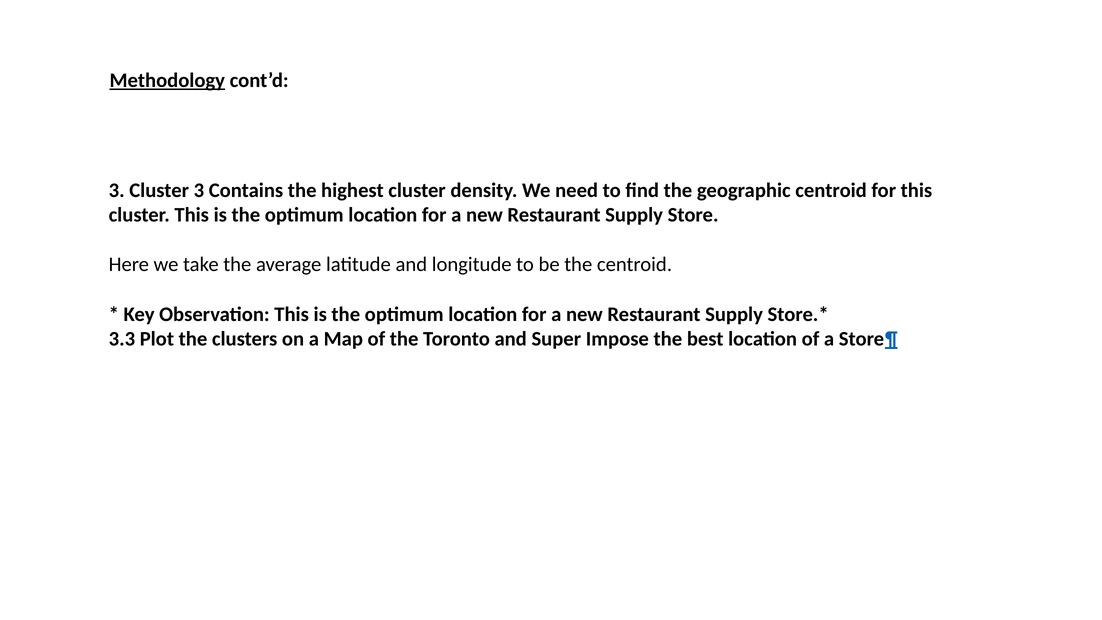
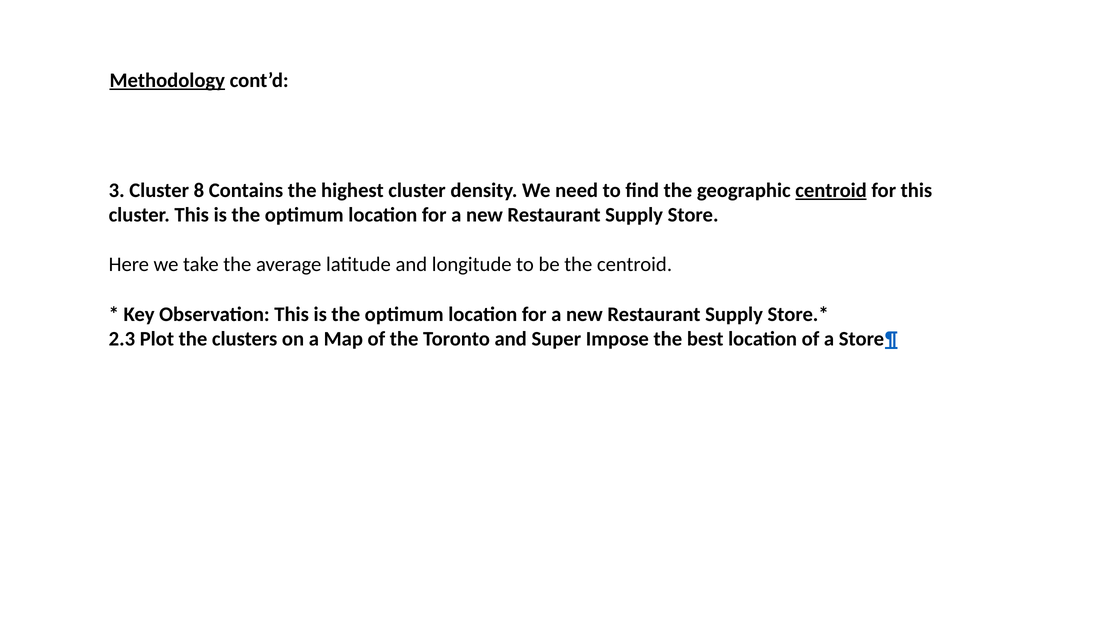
Cluster 3: 3 -> 8
centroid at (831, 190) underline: none -> present
3.3: 3.3 -> 2.3
